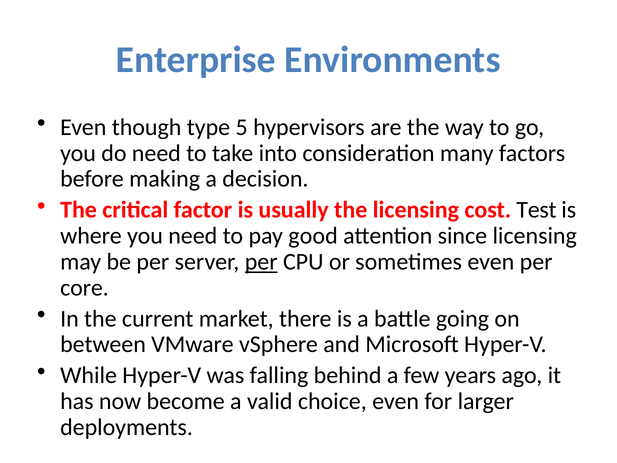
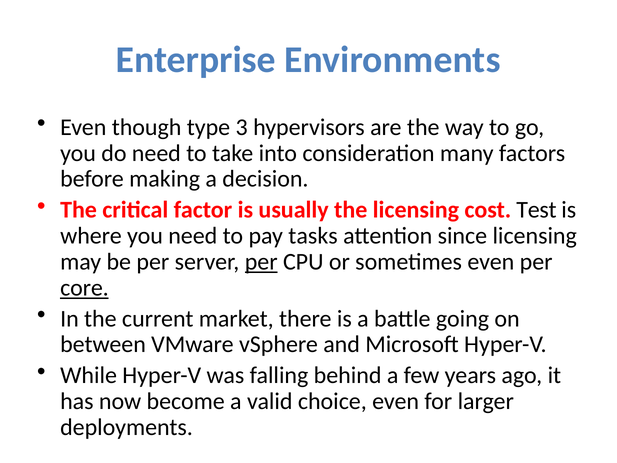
5: 5 -> 3
good: good -> tasks
core underline: none -> present
